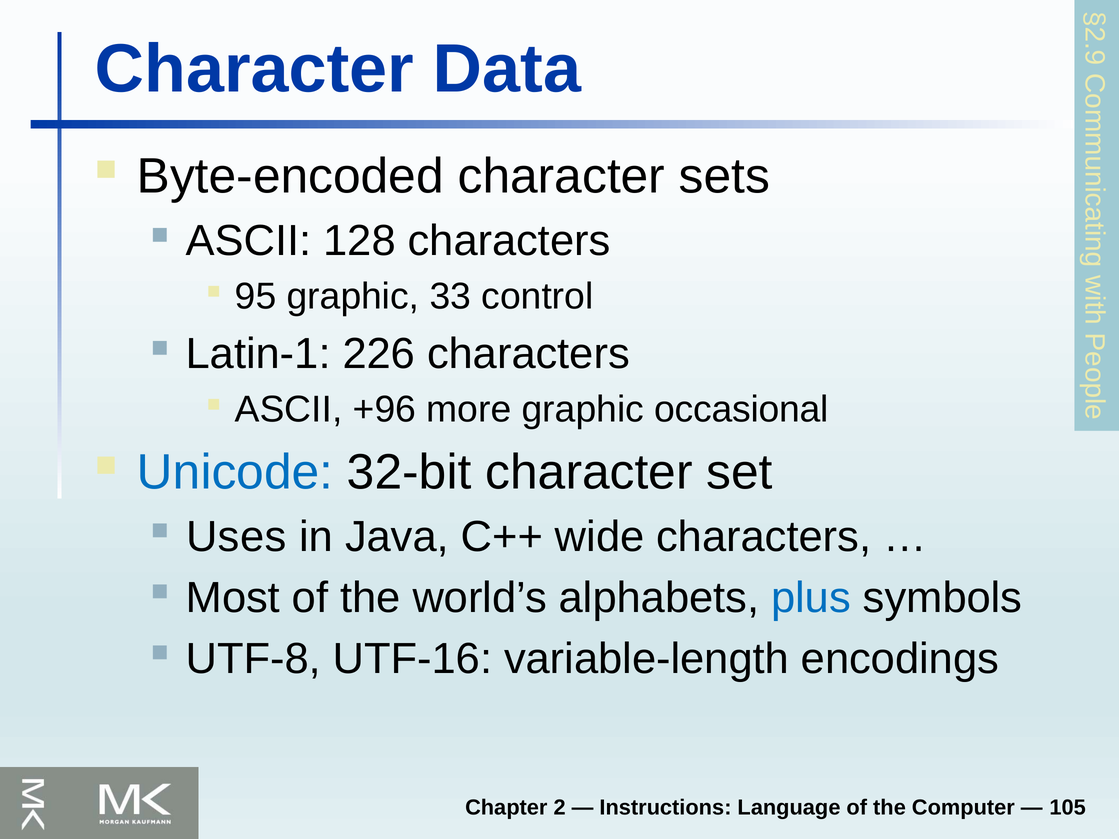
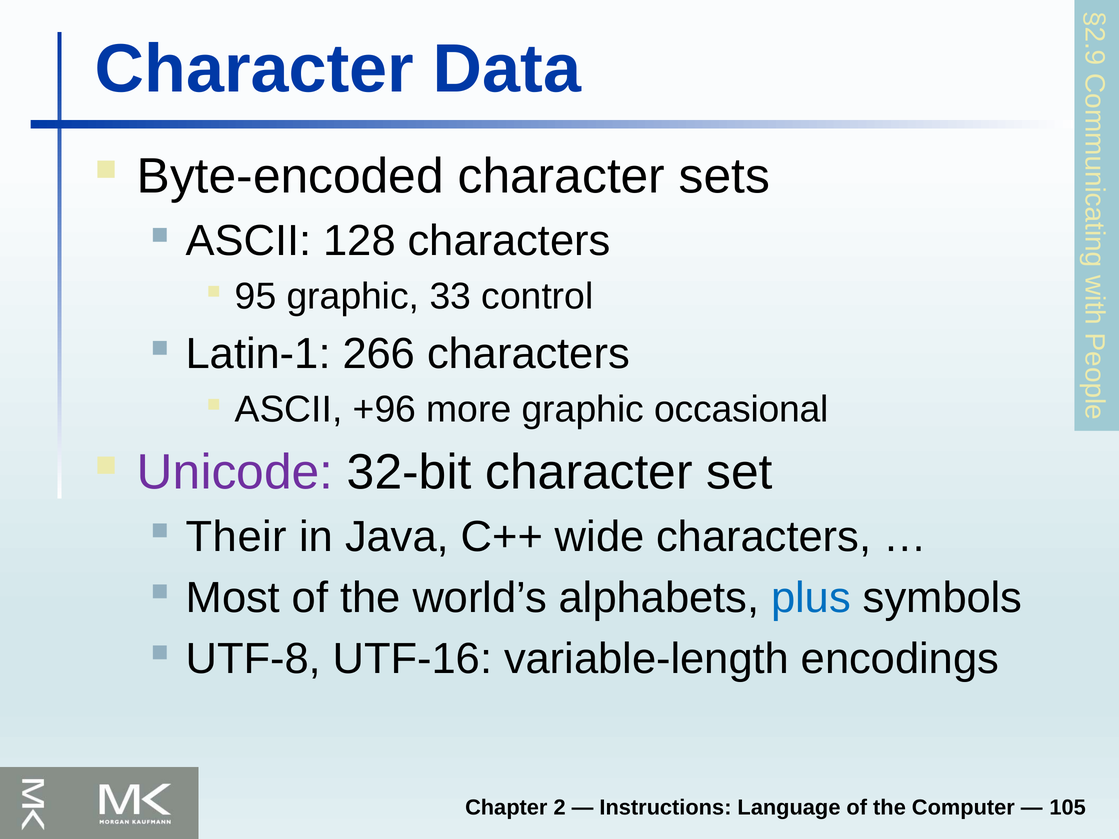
226: 226 -> 266
Unicode colour: blue -> purple
Uses: Uses -> Their
